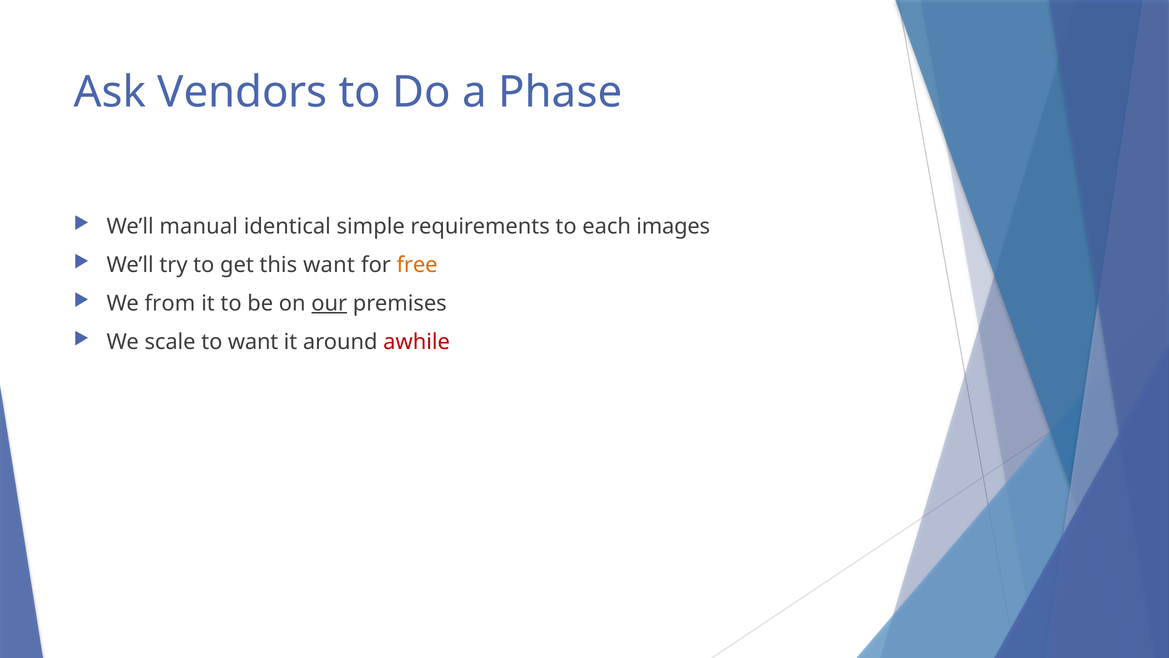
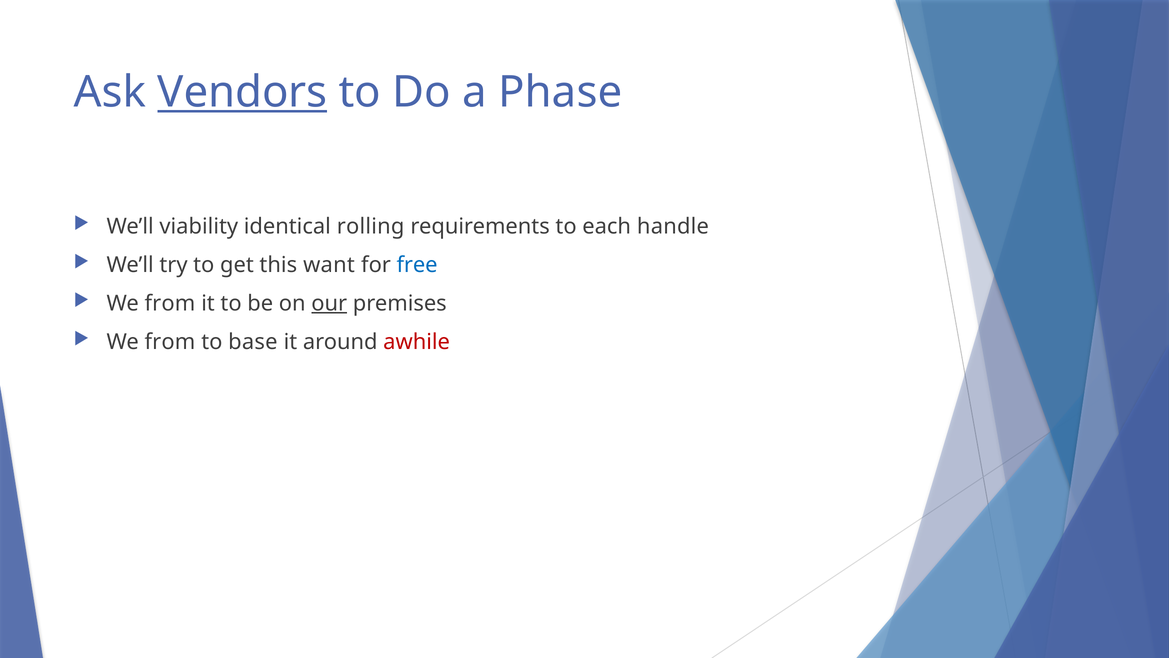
Vendors underline: none -> present
manual: manual -> viability
simple: simple -> rolling
images: images -> handle
free colour: orange -> blue
scale at (170, 342): scale -> from
to want: want -> base
